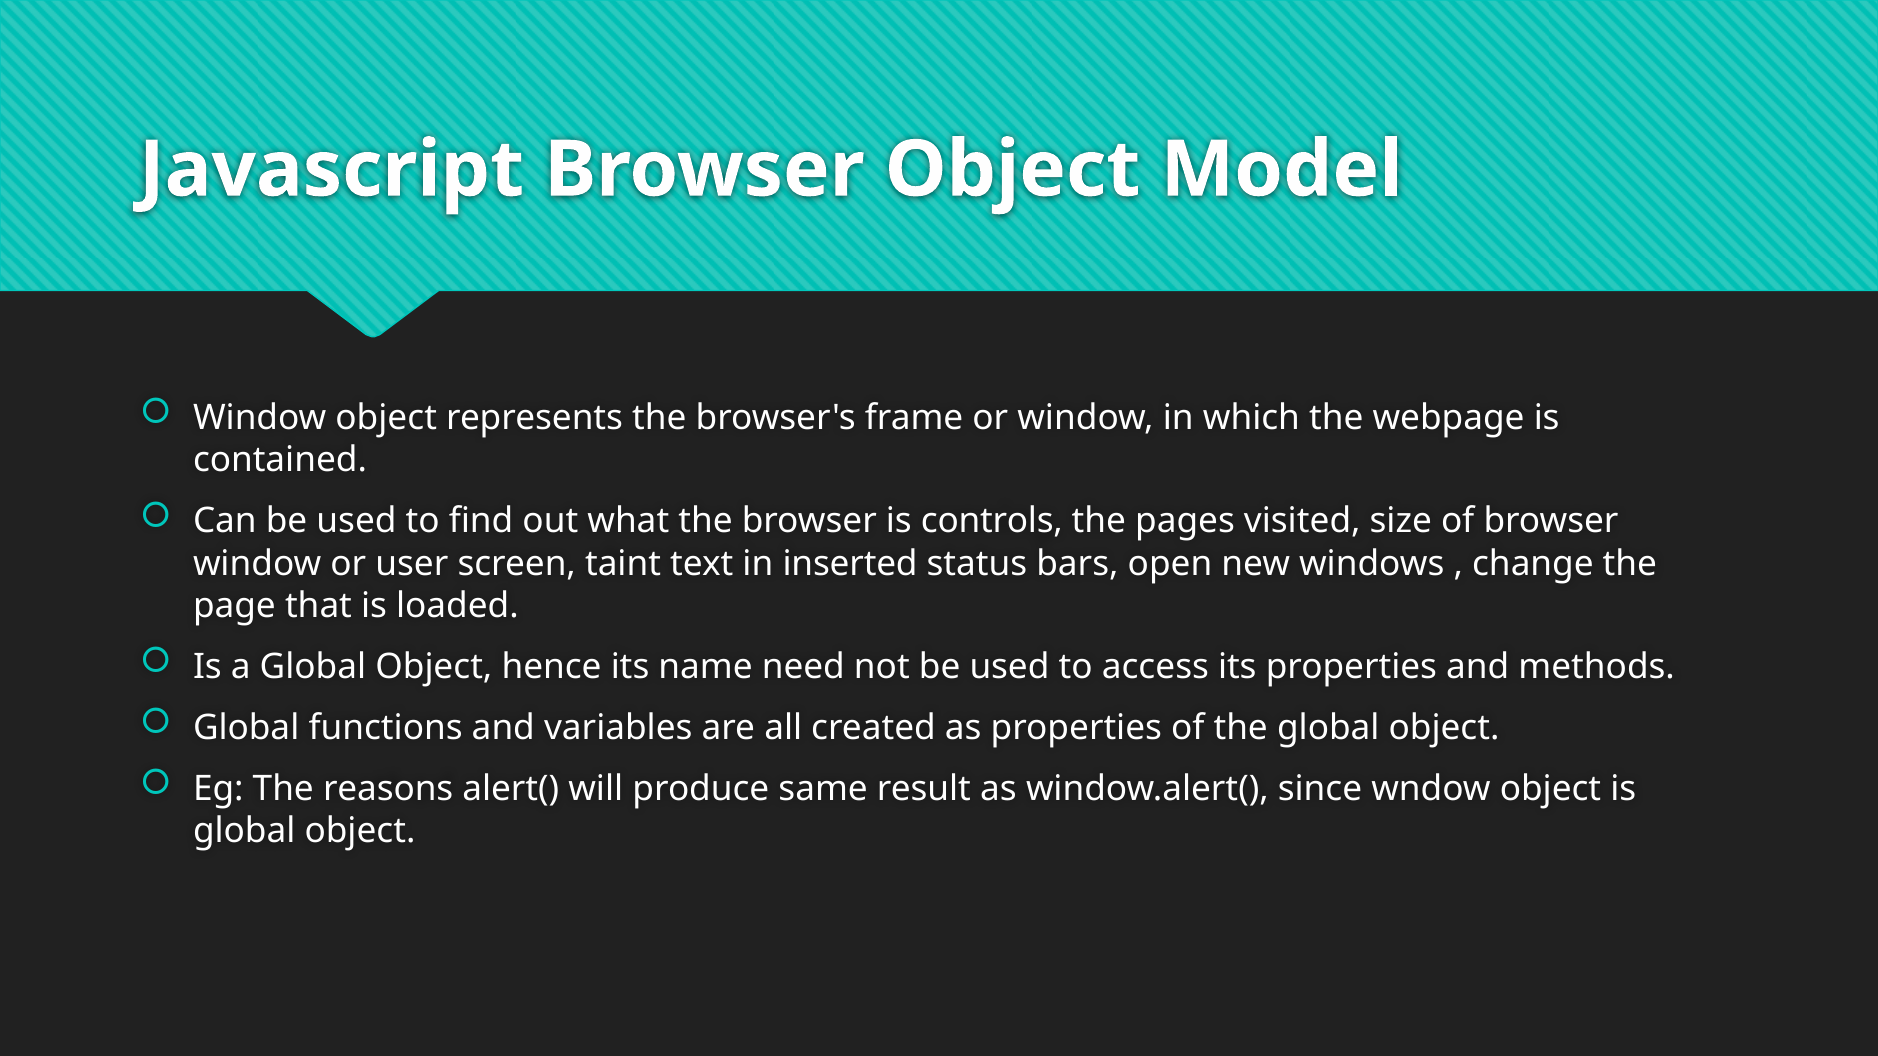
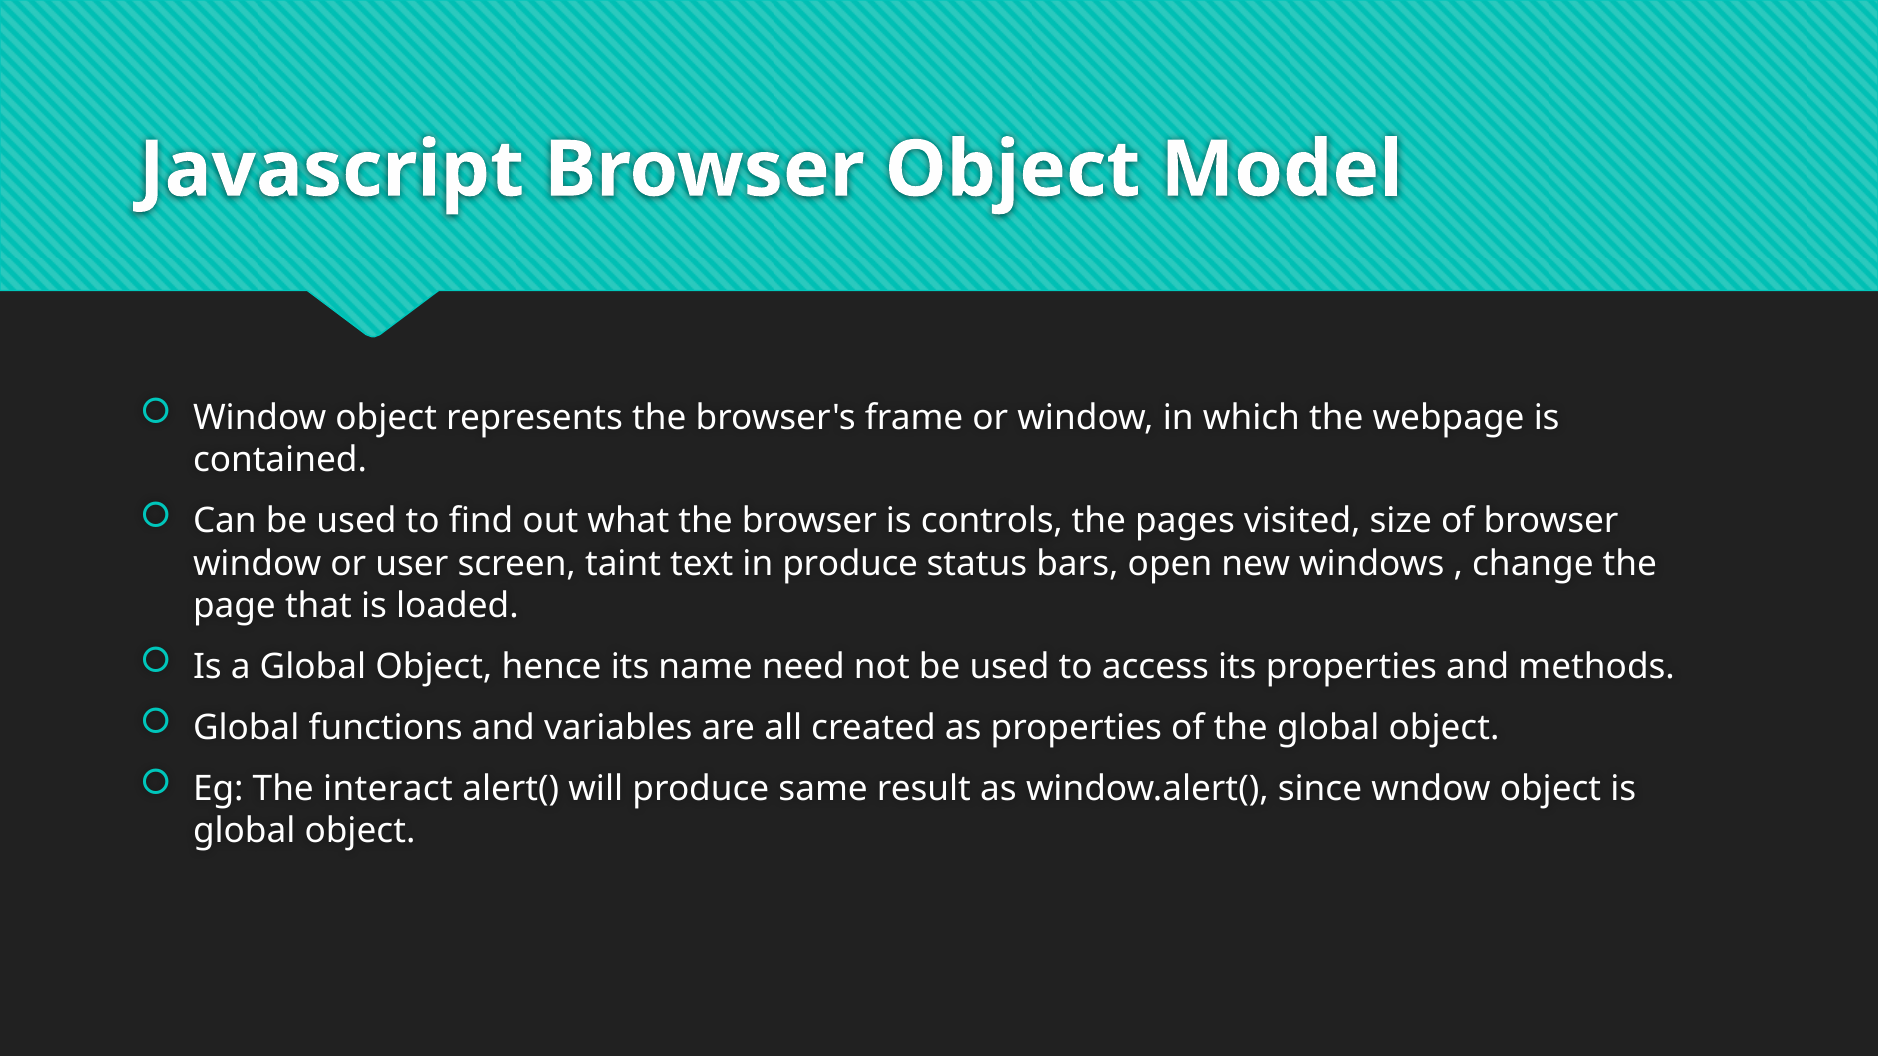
in inserted: inserted -> produce
reasons: reasons -> interact
